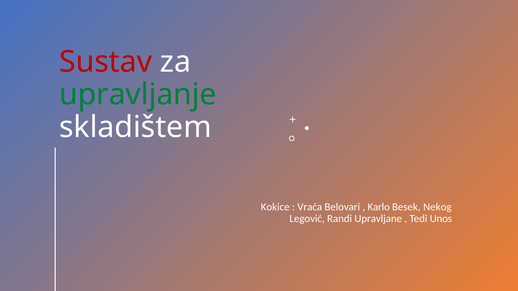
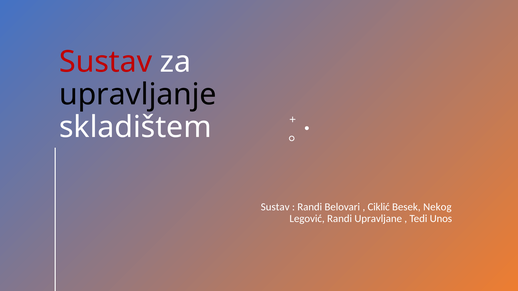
upravljanje colour: green -> black
Kokice at (275, 207): Kokice -> Sustav
Vraća at (310, 207): Vraća -> Randi
Karlo: Karlo -> Ciklić
